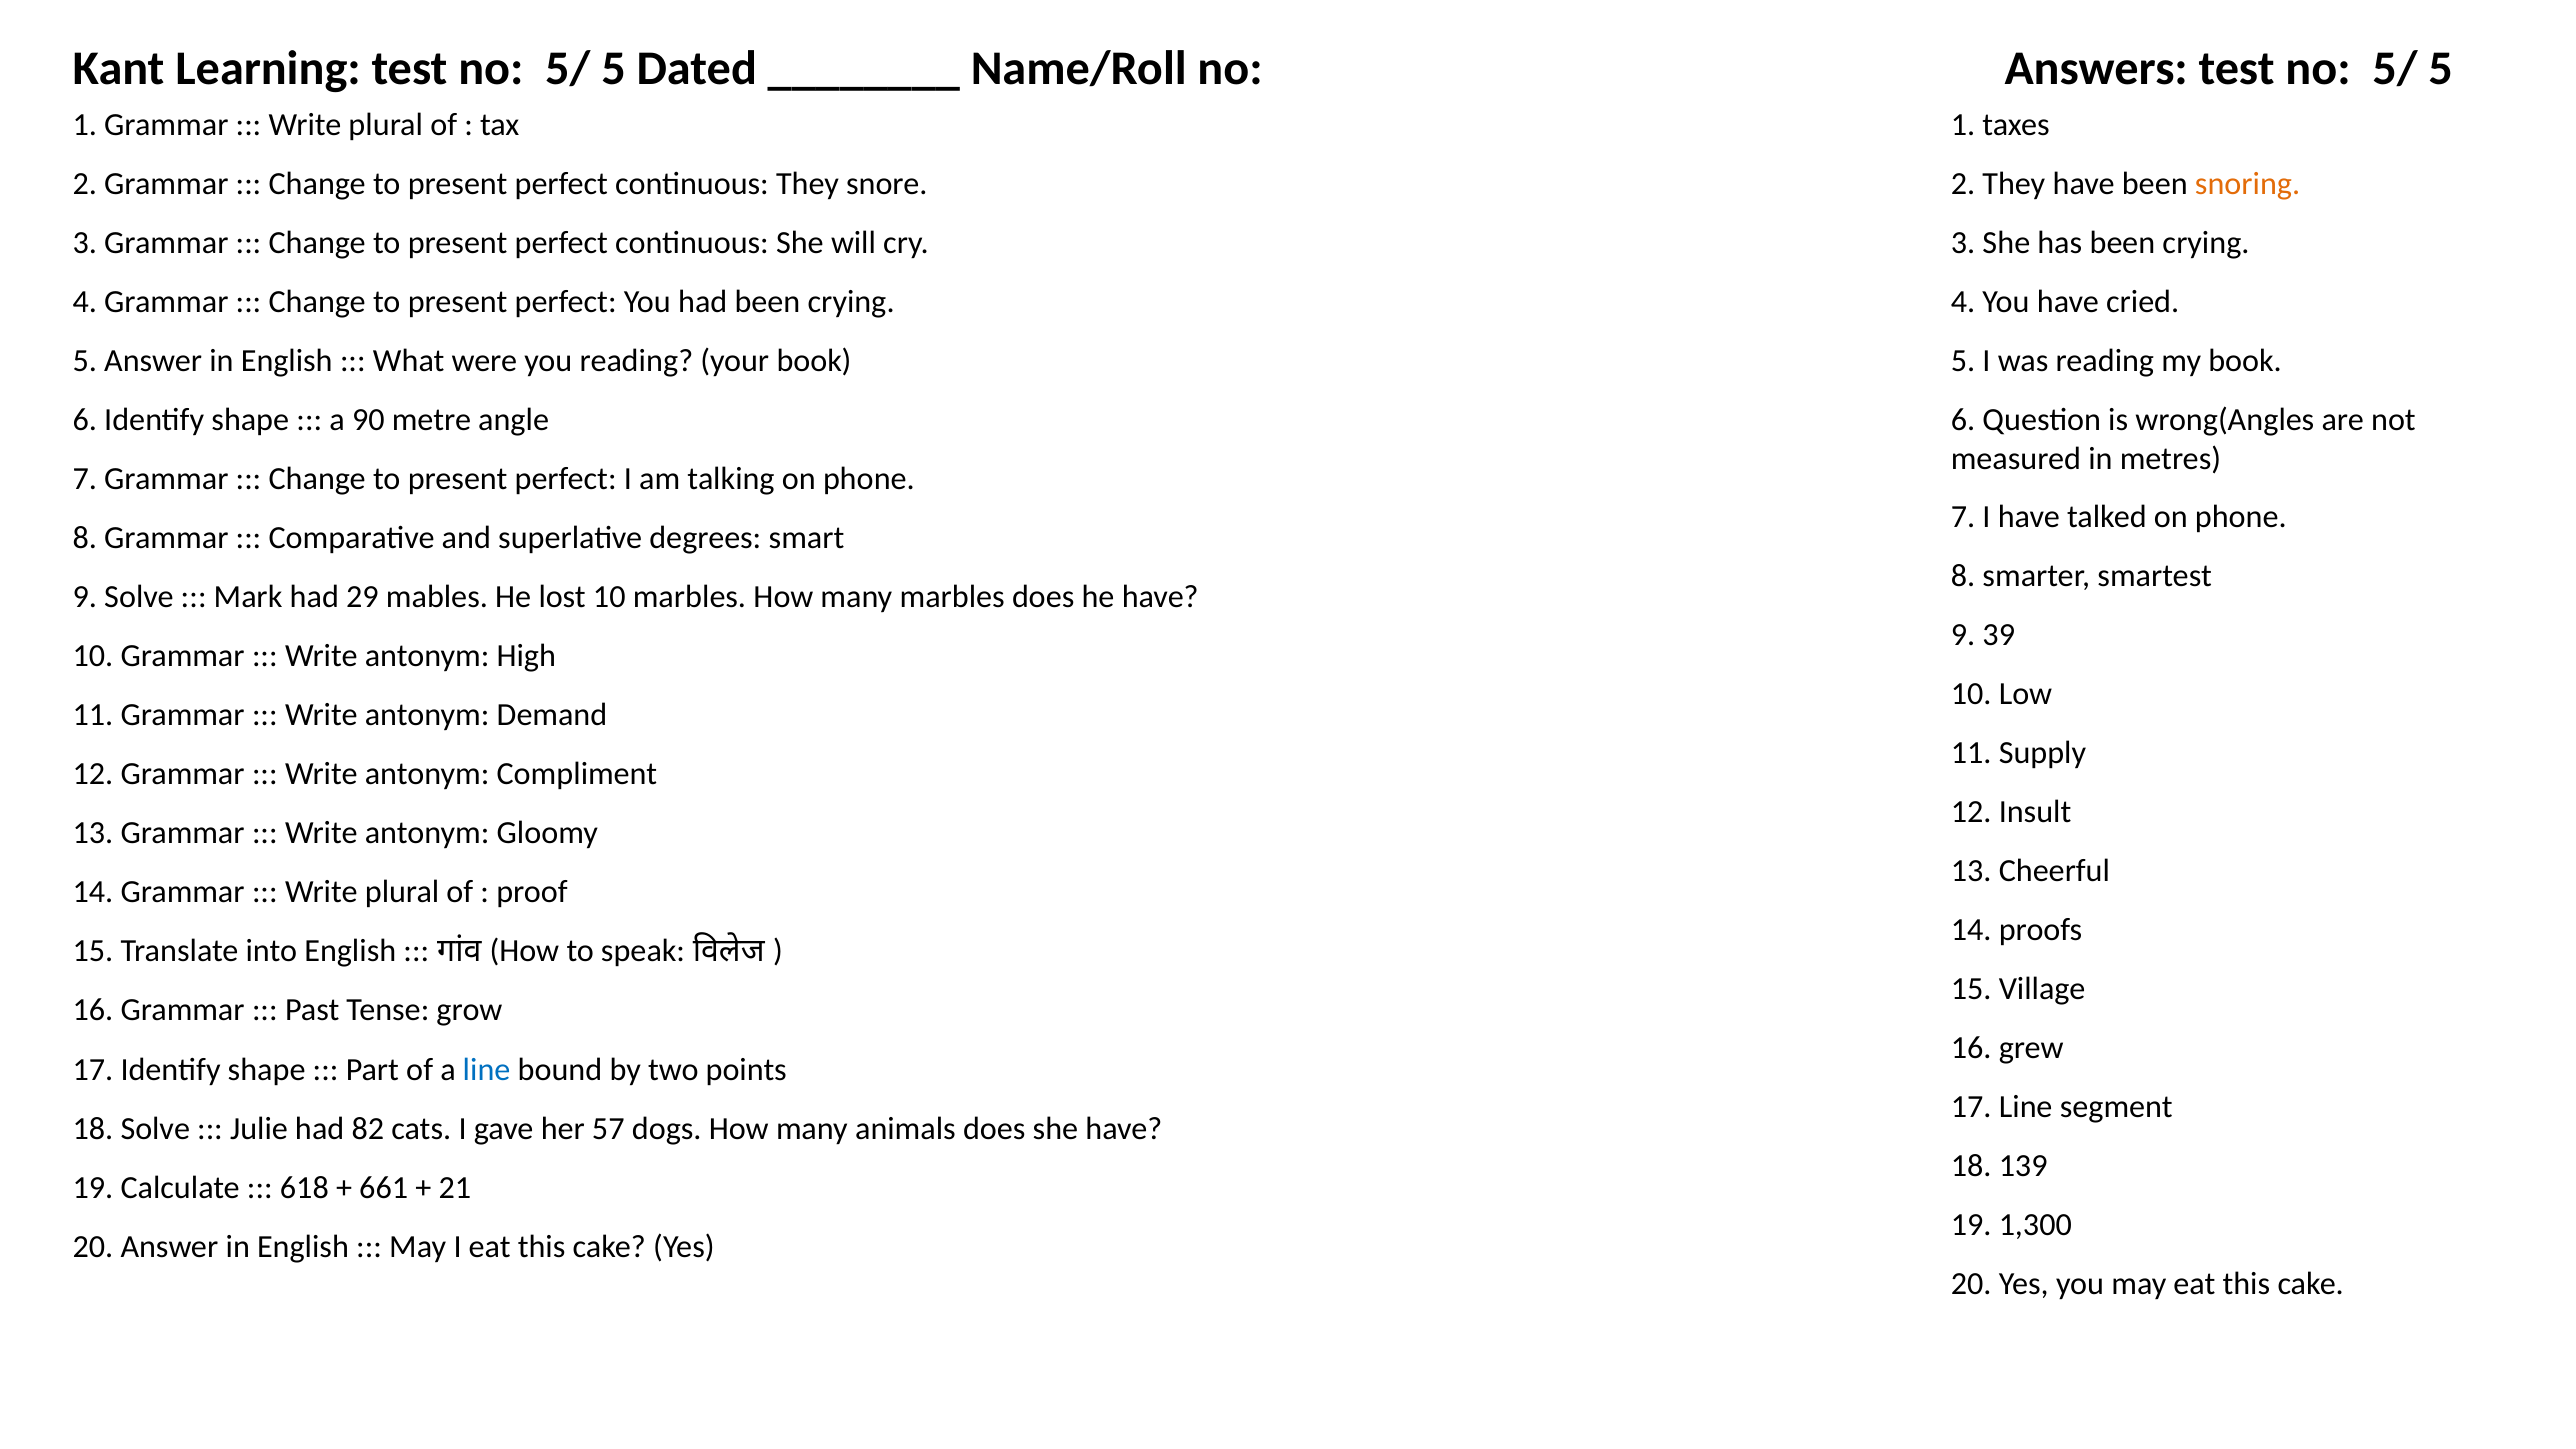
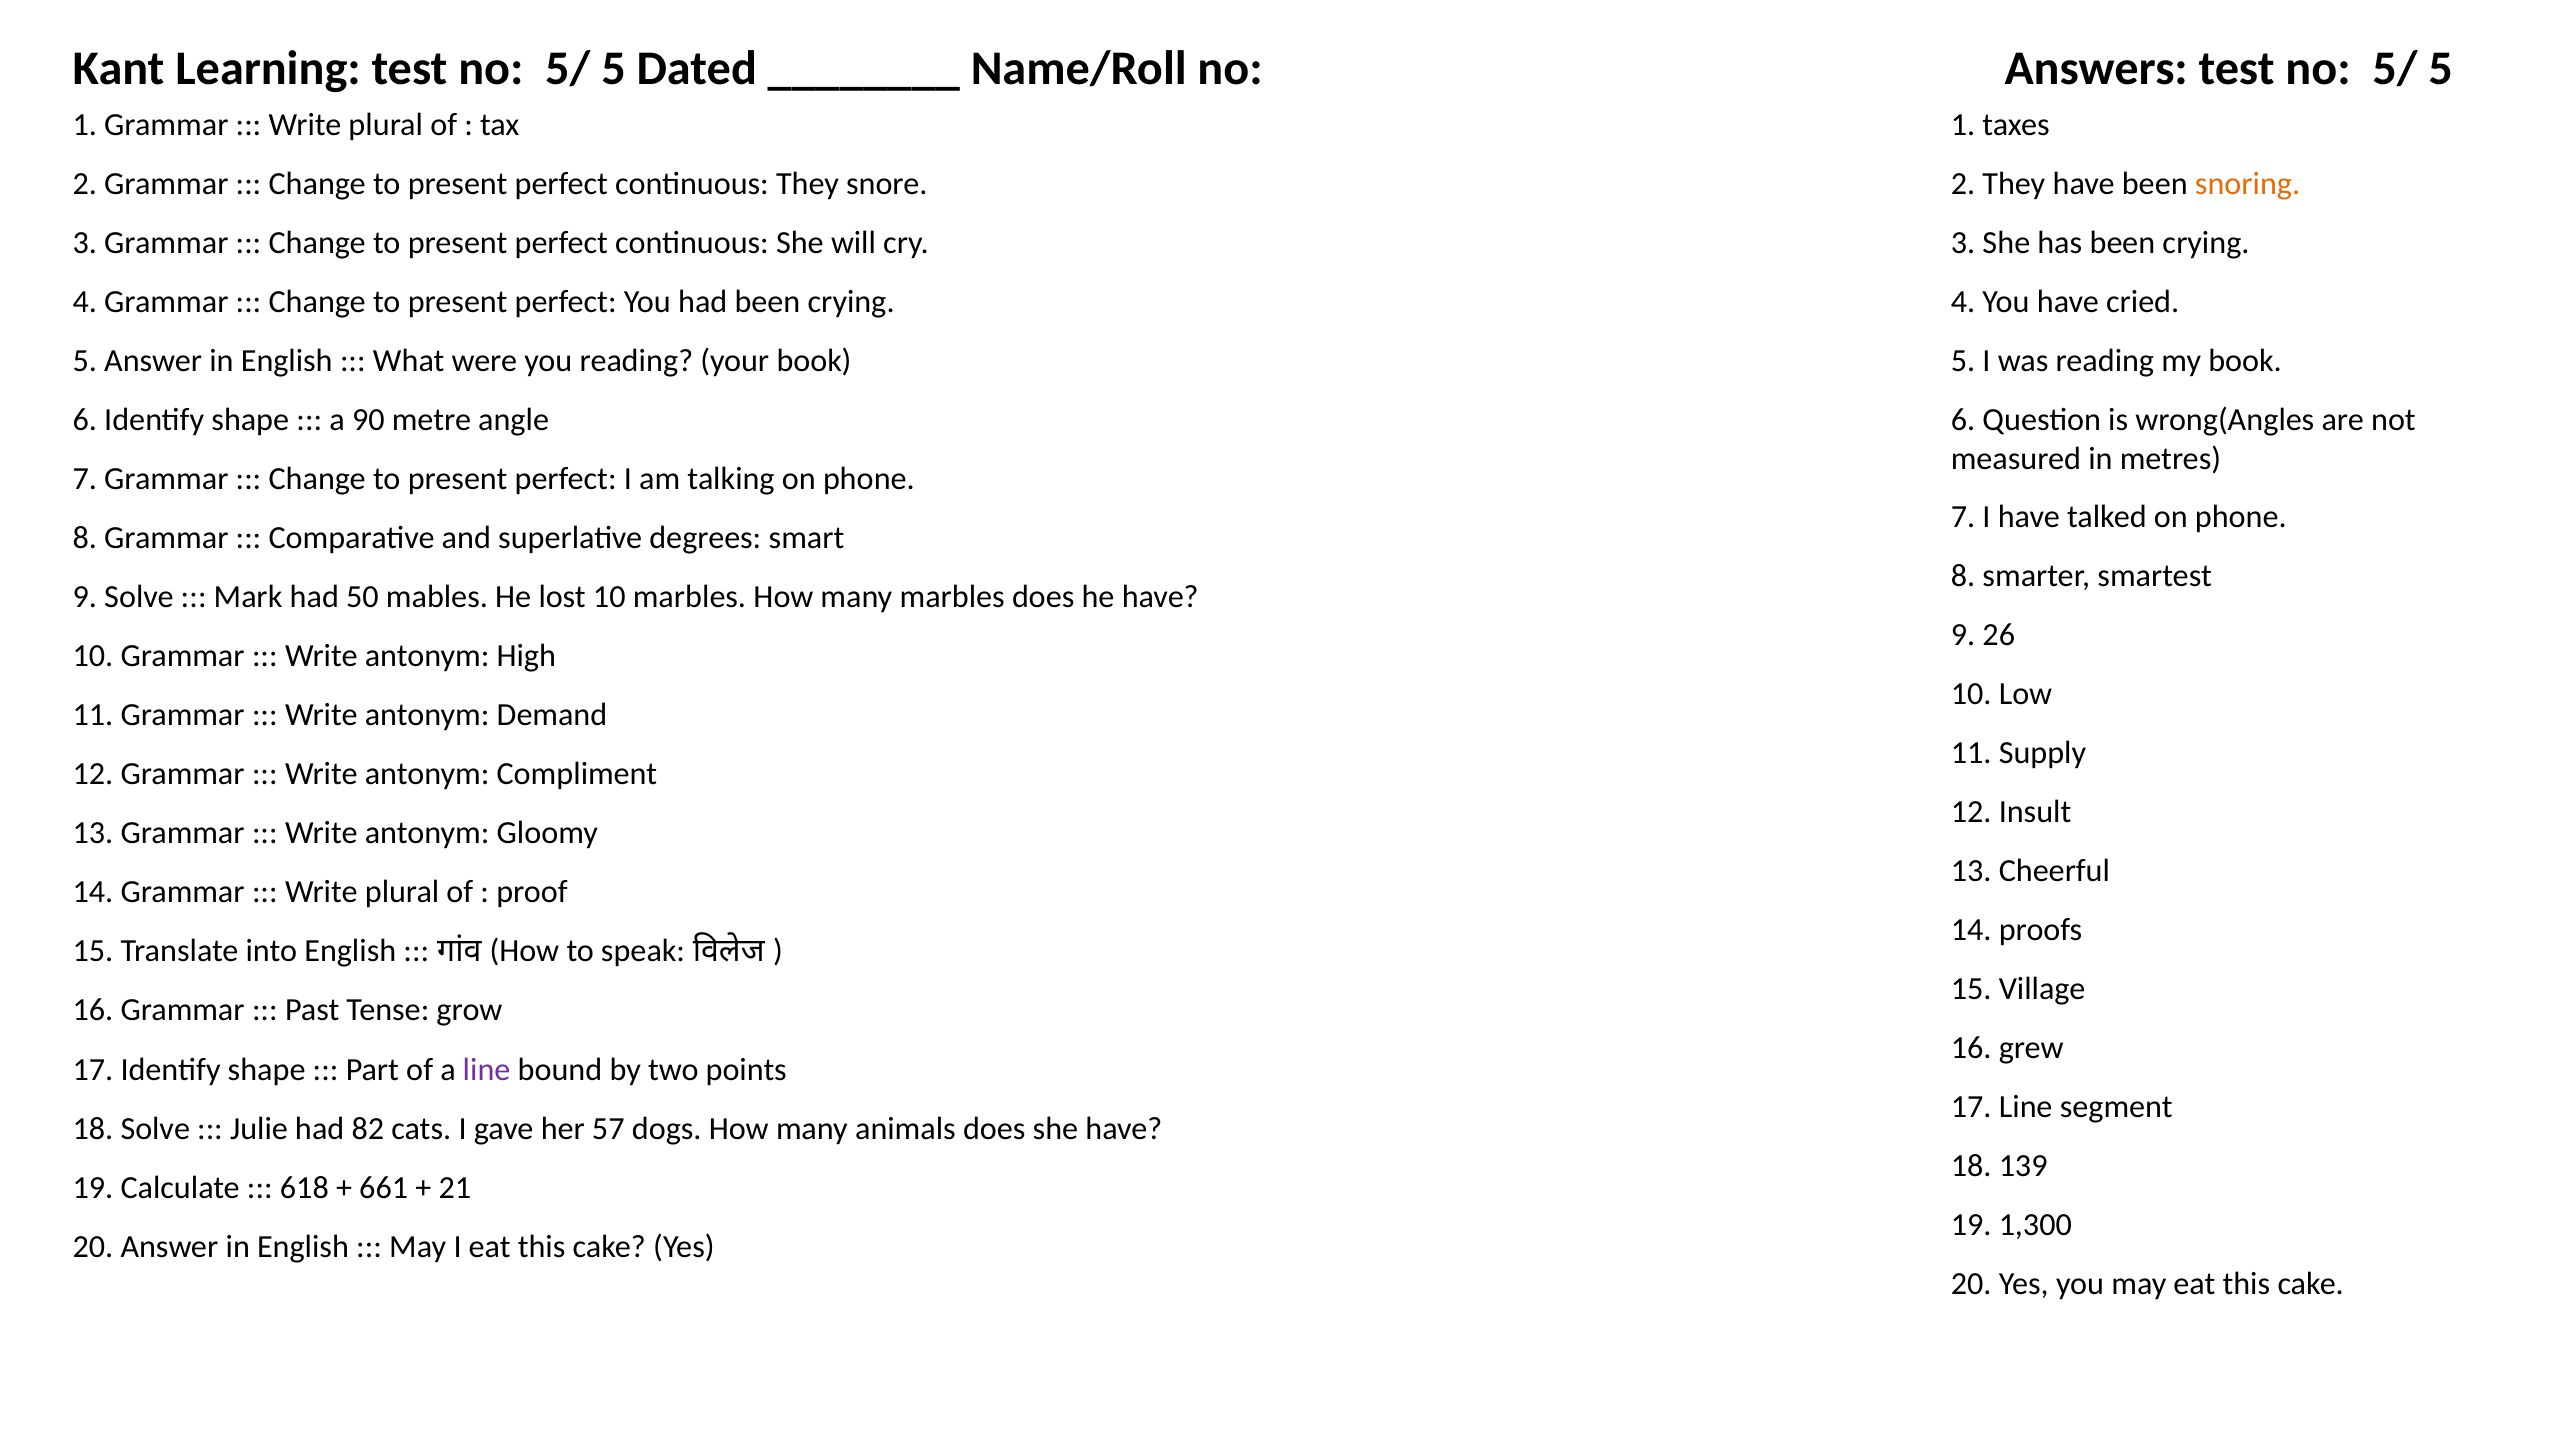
29: 29 -> 50
39: 39 -> 26
line at (487, 1069) colour: blue -> purple
